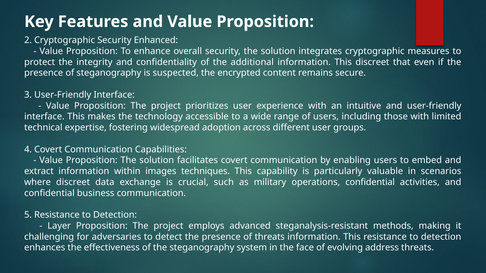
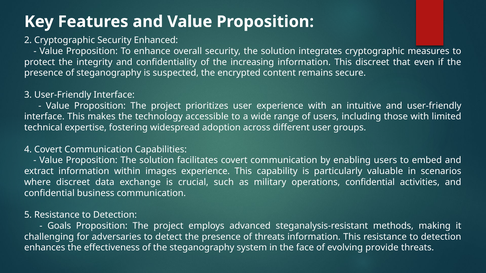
additional: additional -> increasing
images techniques: techniques -> experience
Layer: Layer -> Goals
address: address -> provide
